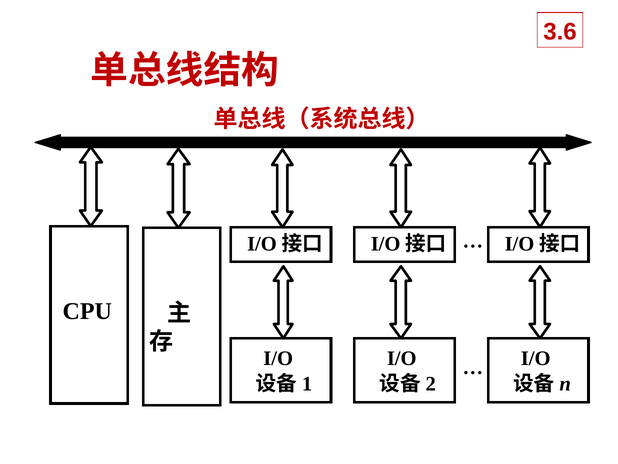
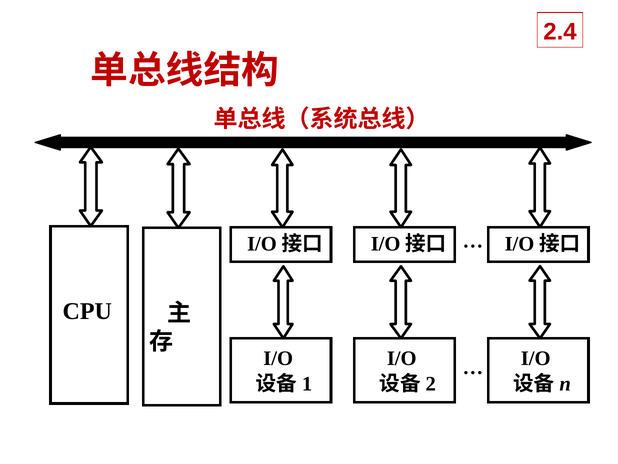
3.6: 3.6 -> 2.4
